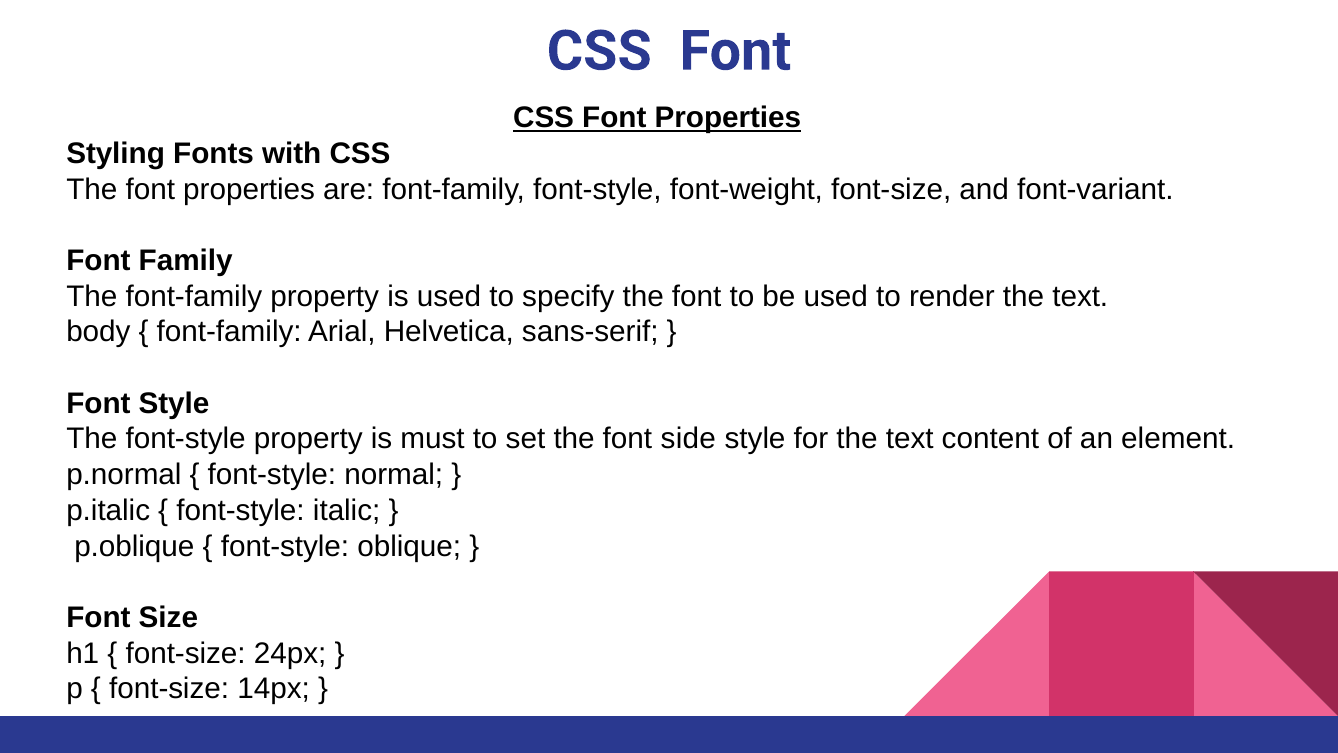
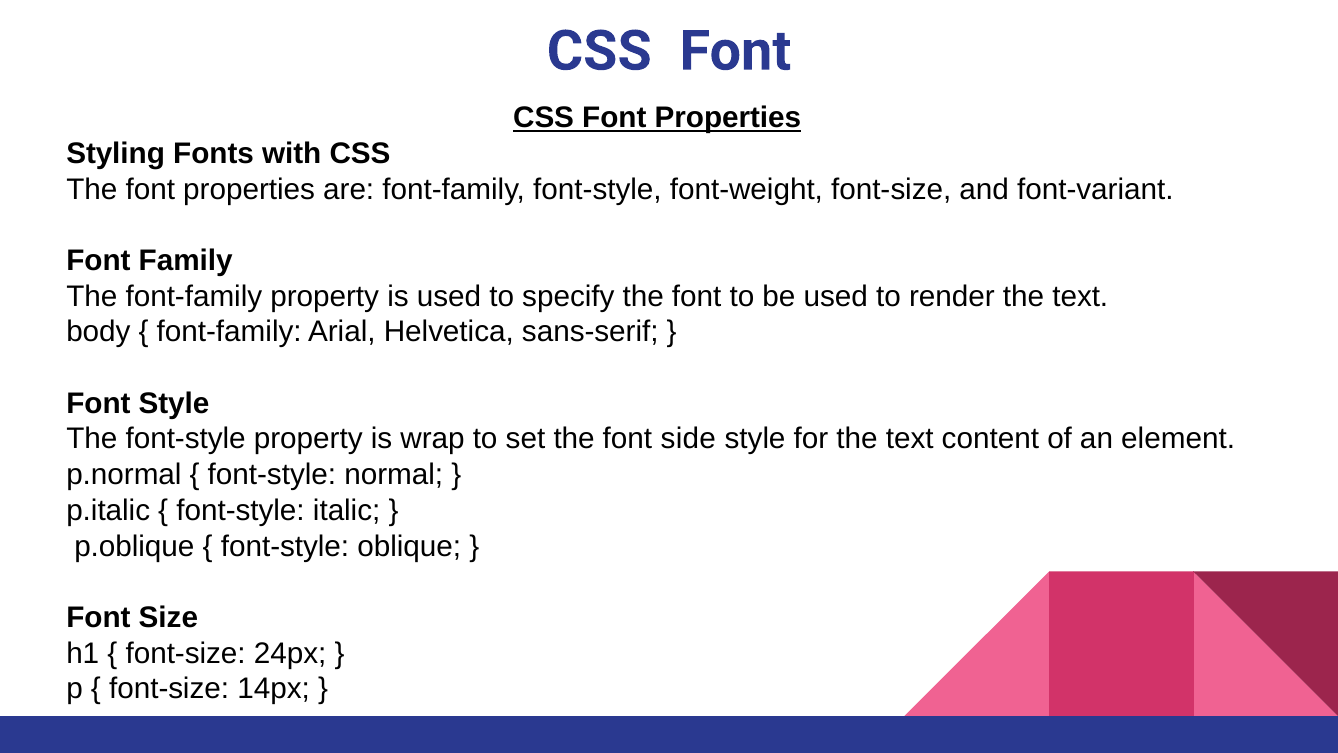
must: must -> wrap
